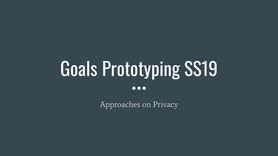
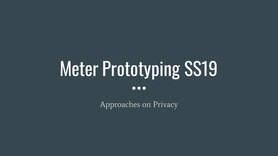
Goals: Goals -> Meter
